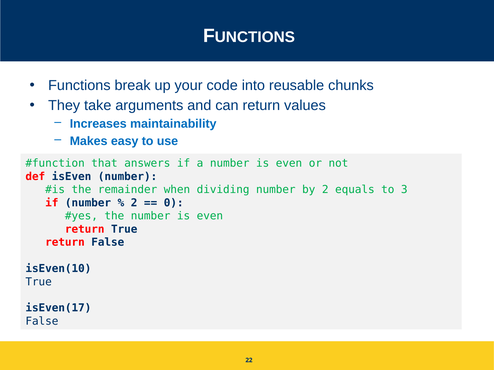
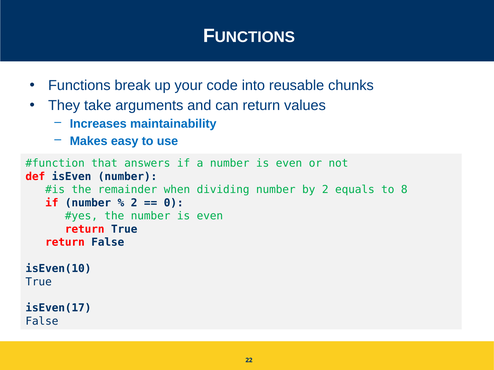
3: 3 -> 8
